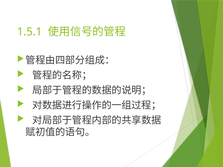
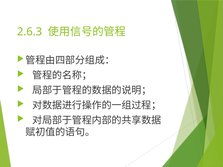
1.5.1: 1.5.1 -> 2.6.3
